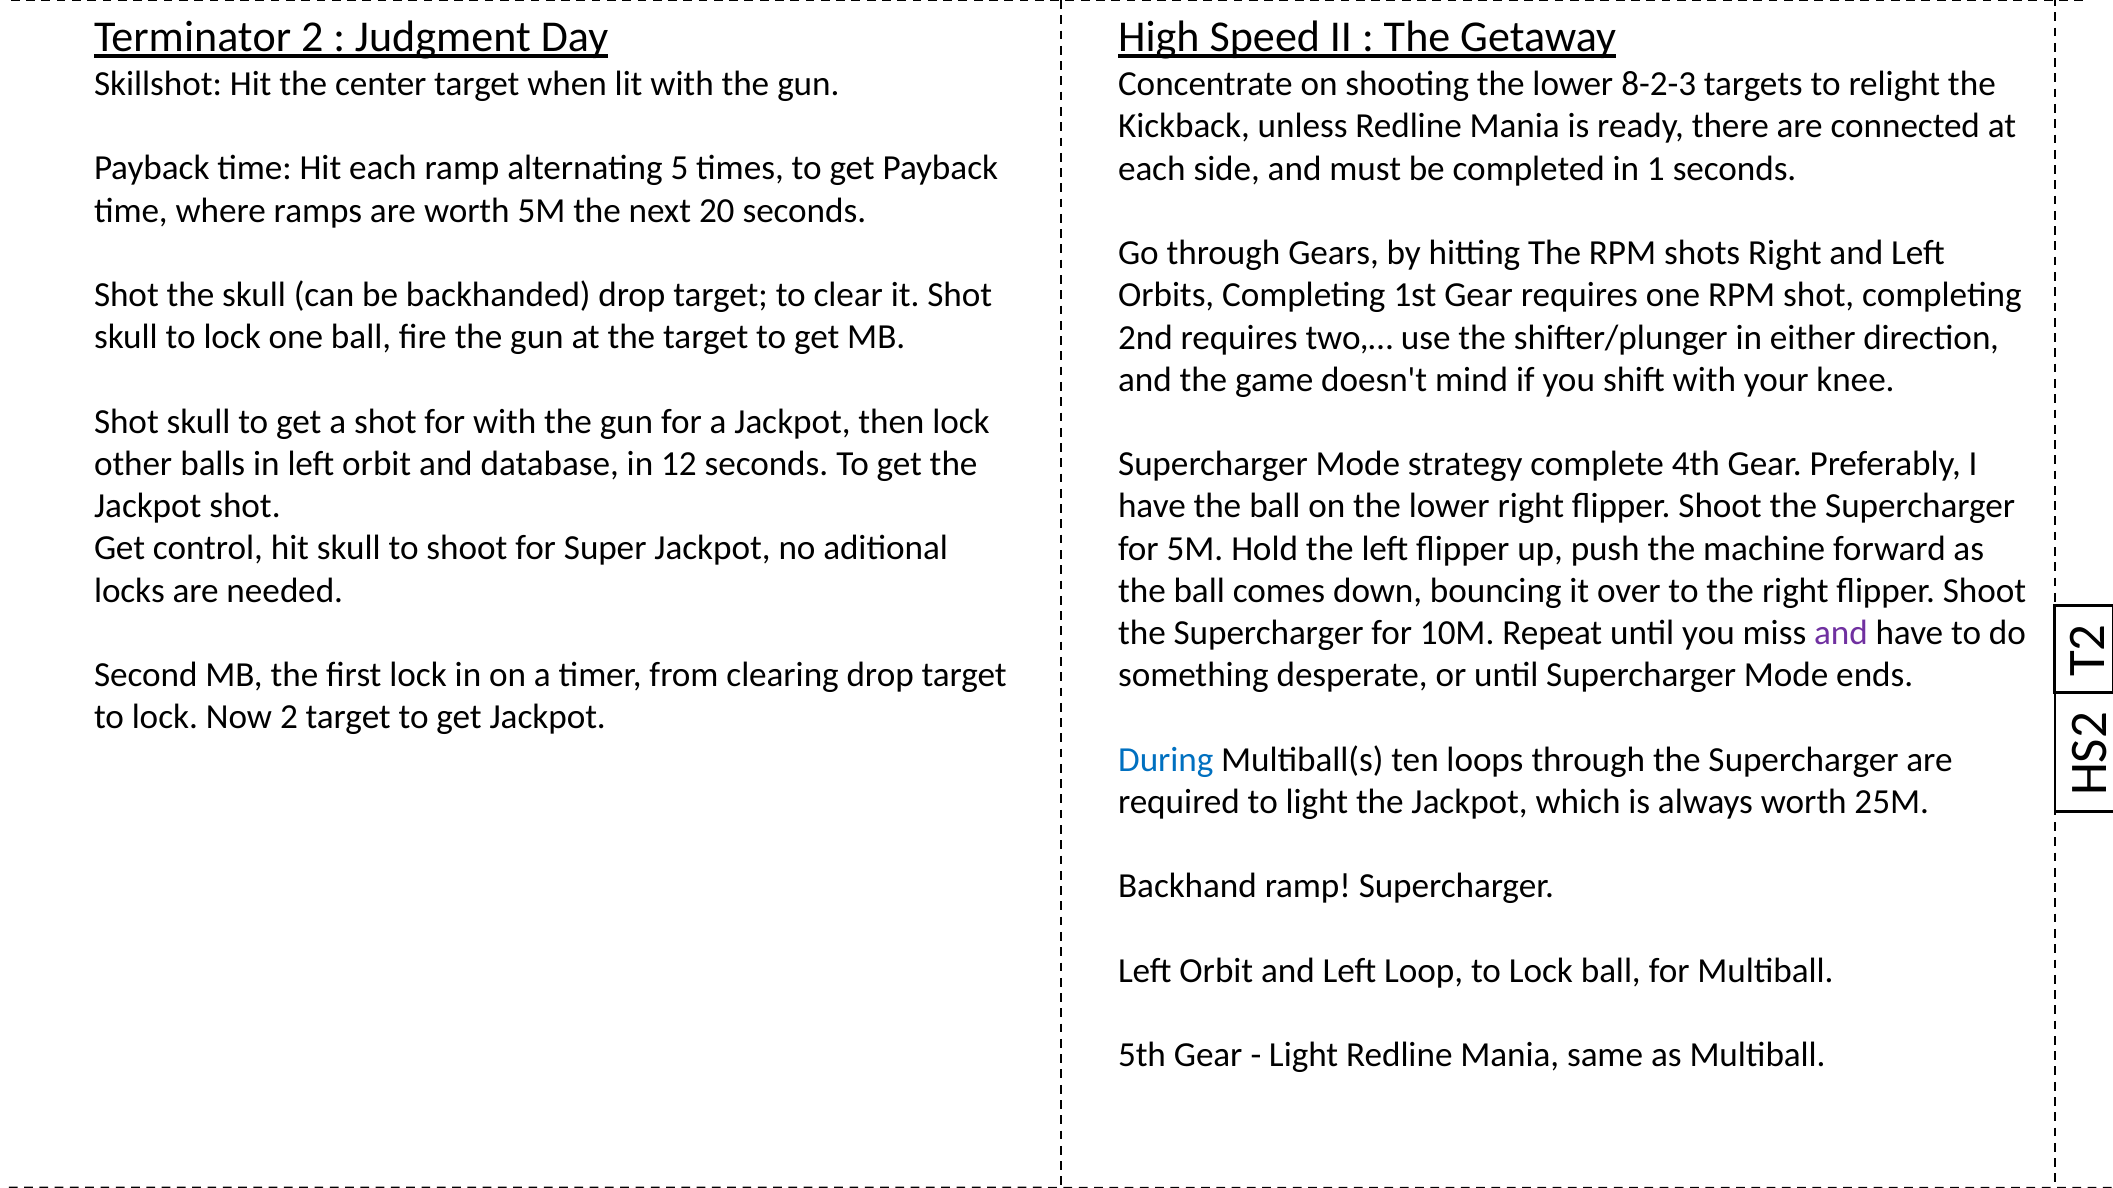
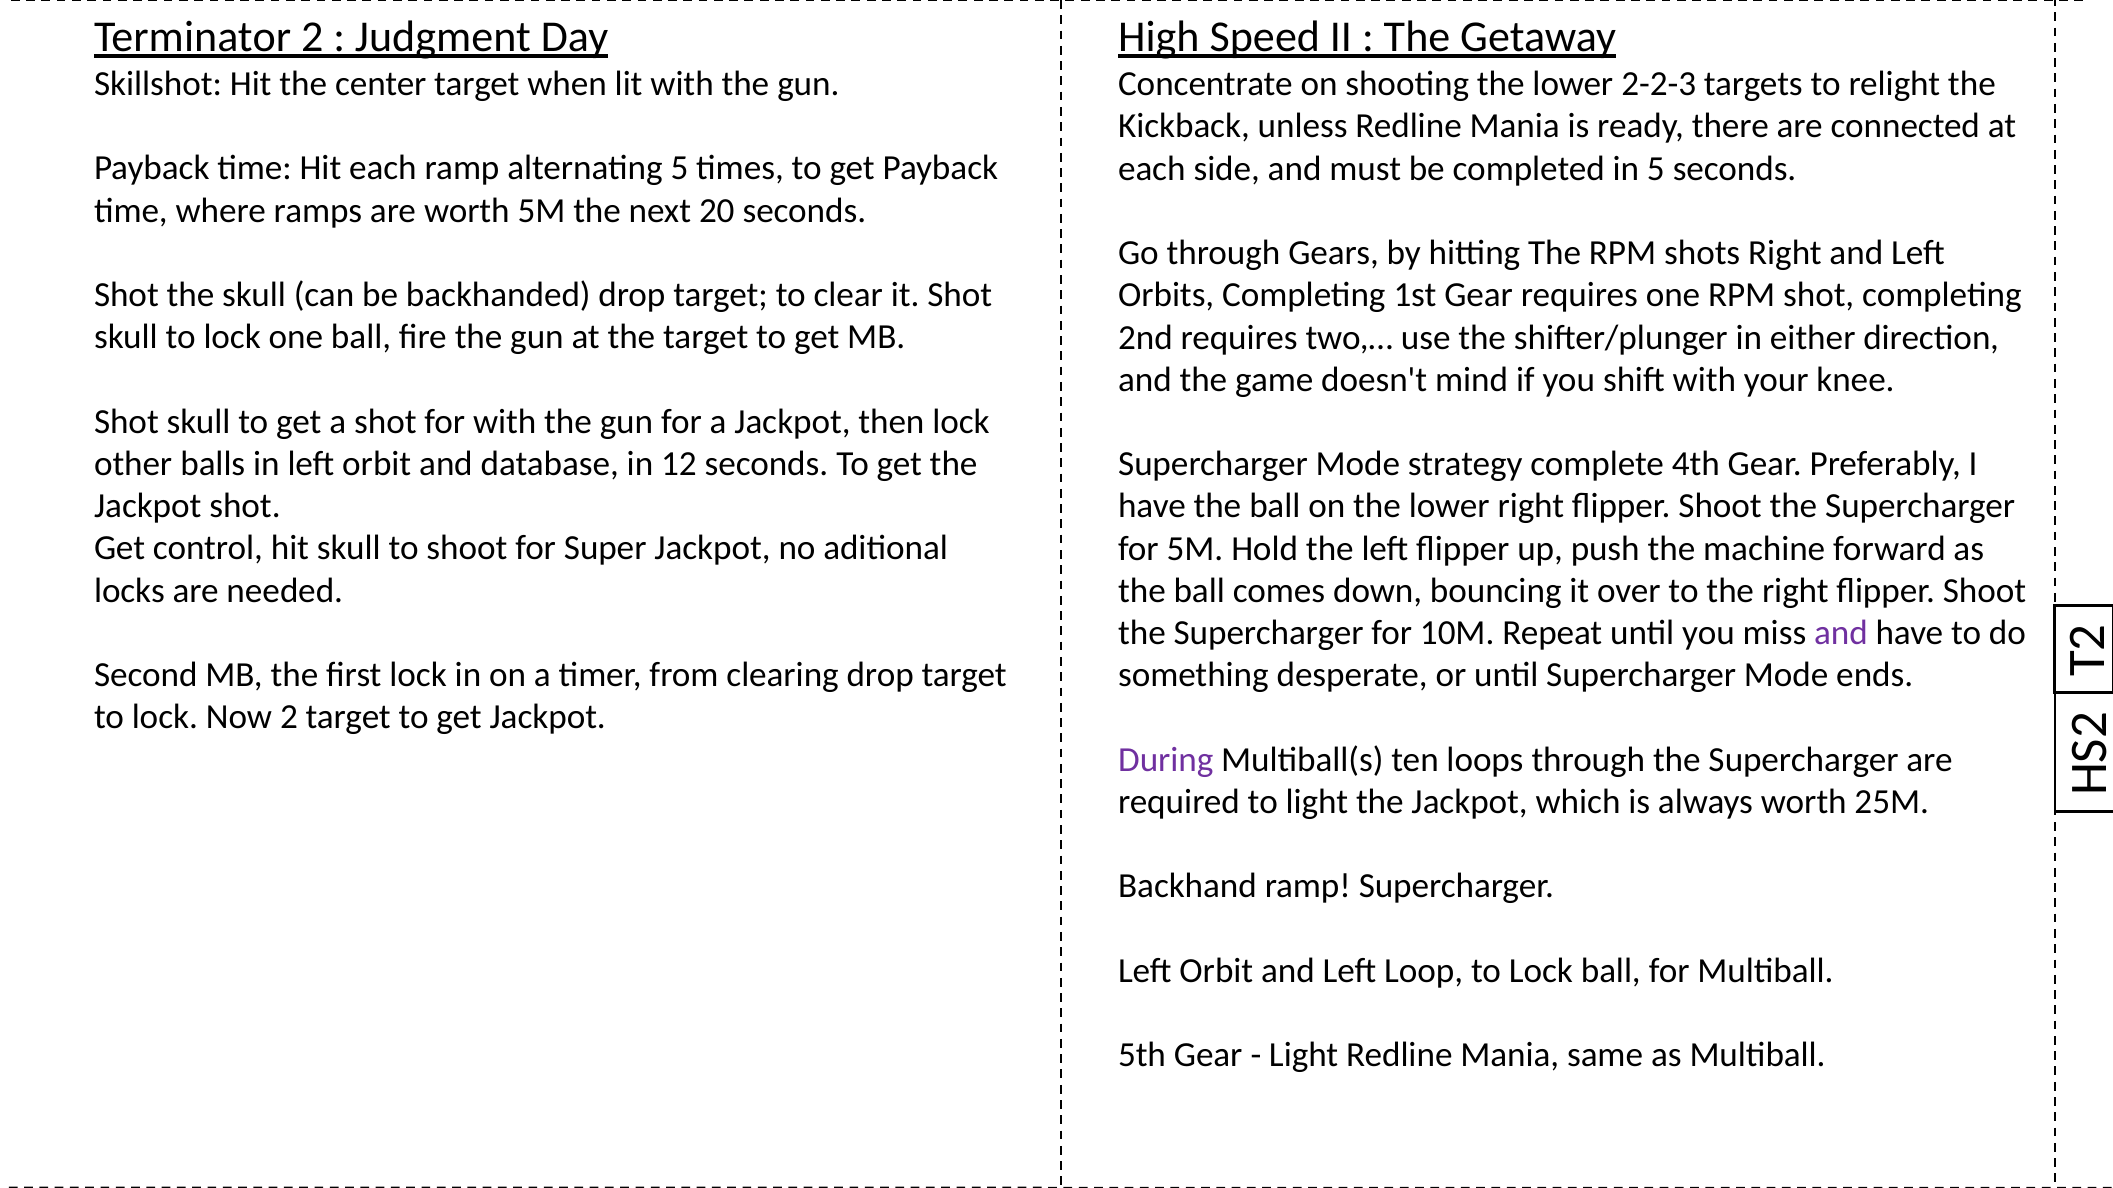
8-2-3: 8-2-3 -> 2-2-3
in 1: 1 -> 5
During colour: blue -> purple
